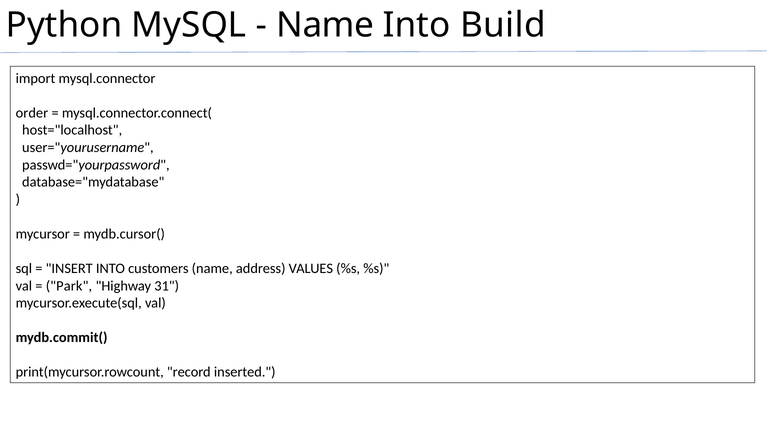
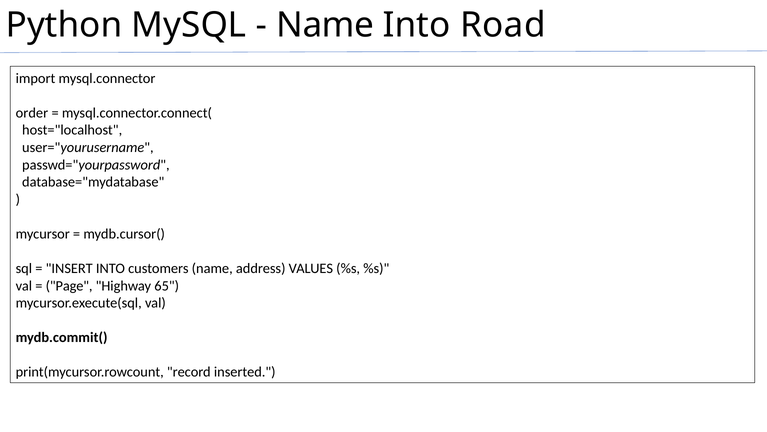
Build: Build -> Road
Park: Park -> Page
31: 31 -> 65
